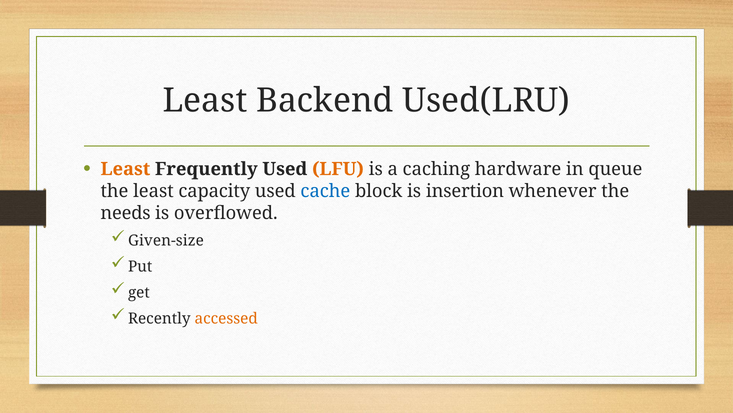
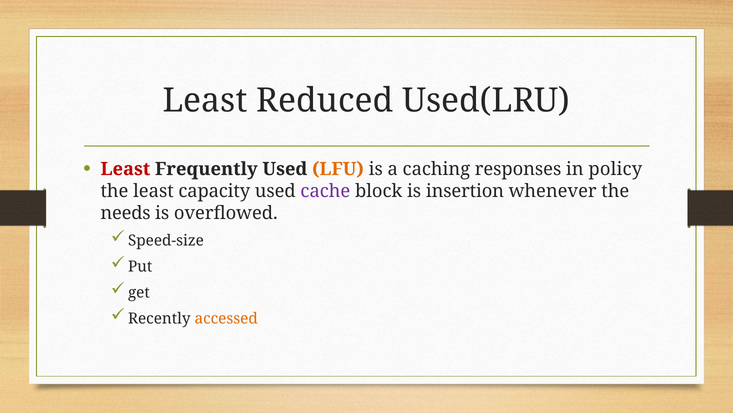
Backend: Backend -> Reduced
Least at (125, 169) colour: orange -> red
hardware: hardware -> responses
queue: queue -> policy
cache colour: blue -> purple
Given-size: Given-size -> Speed-size
